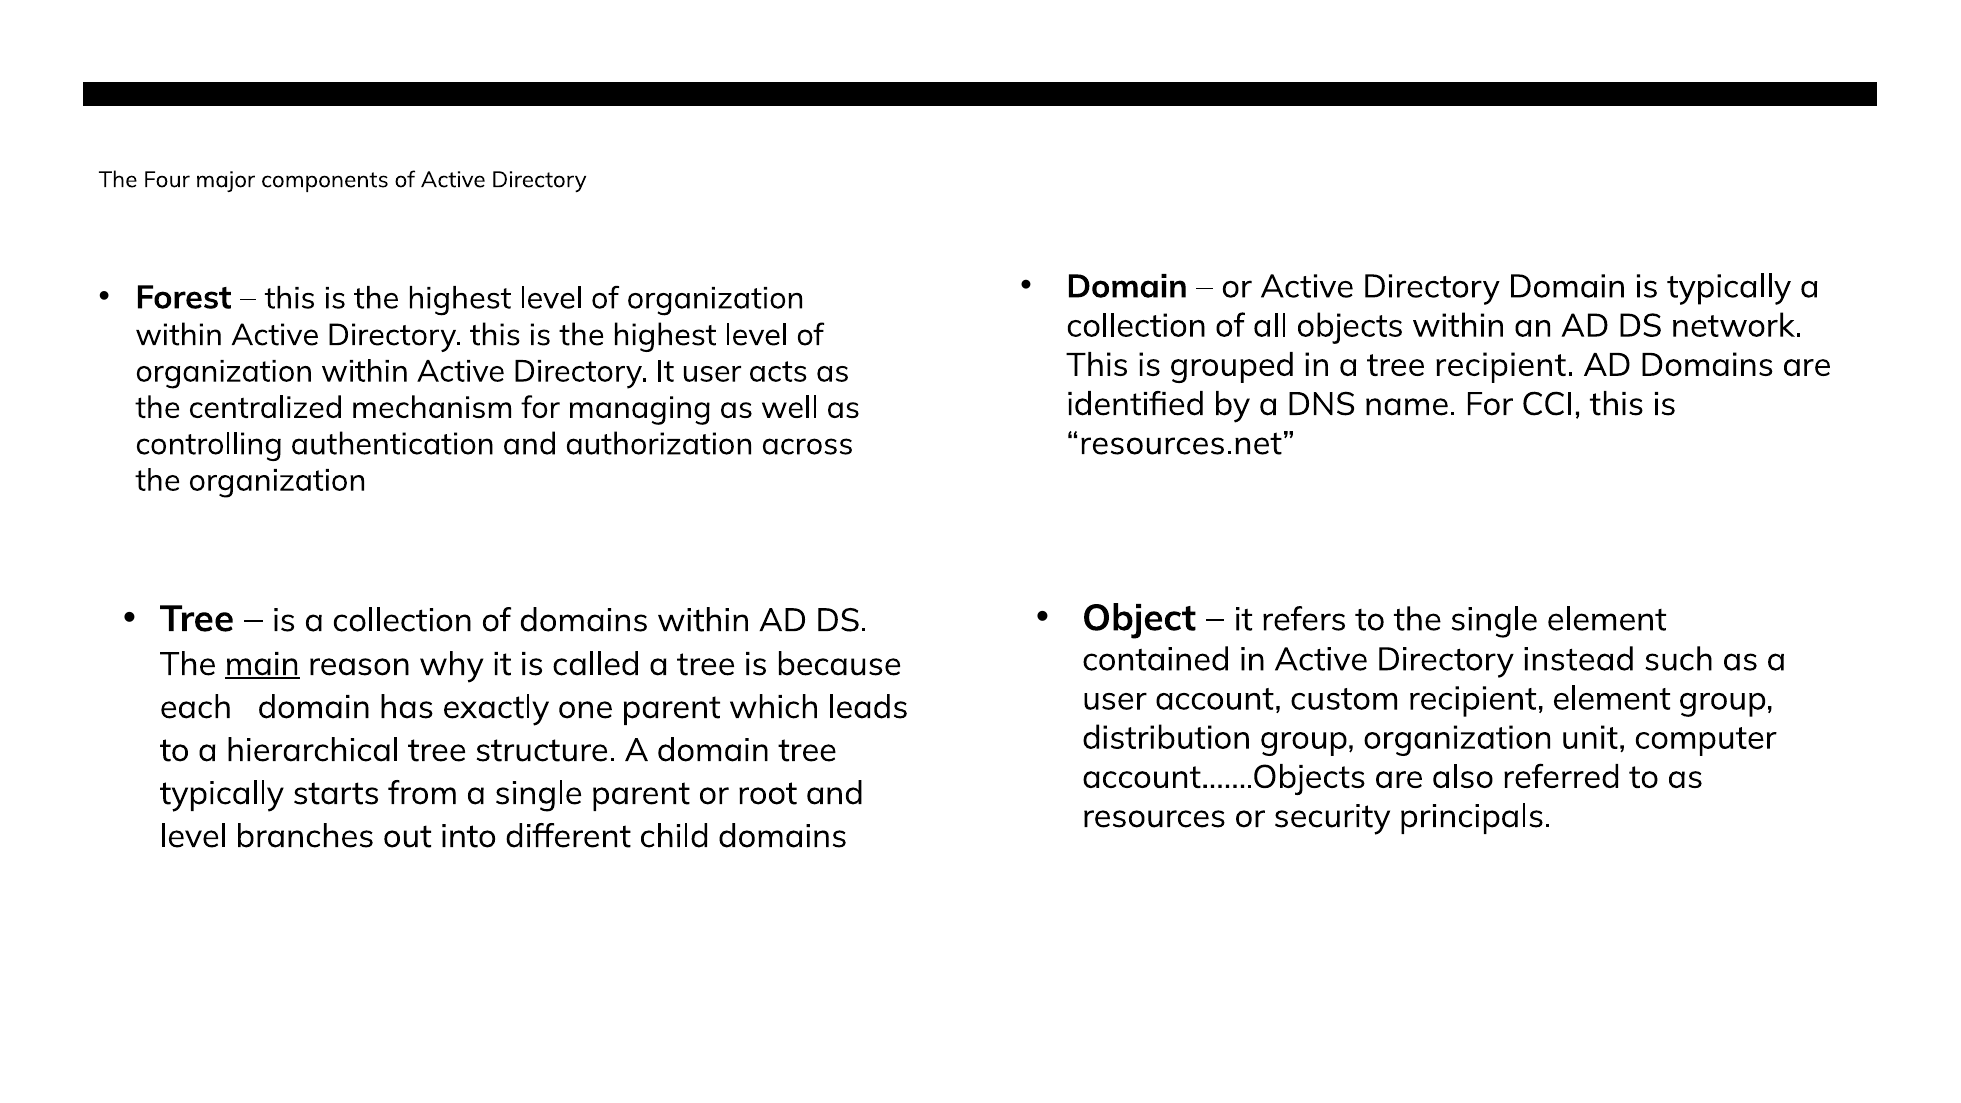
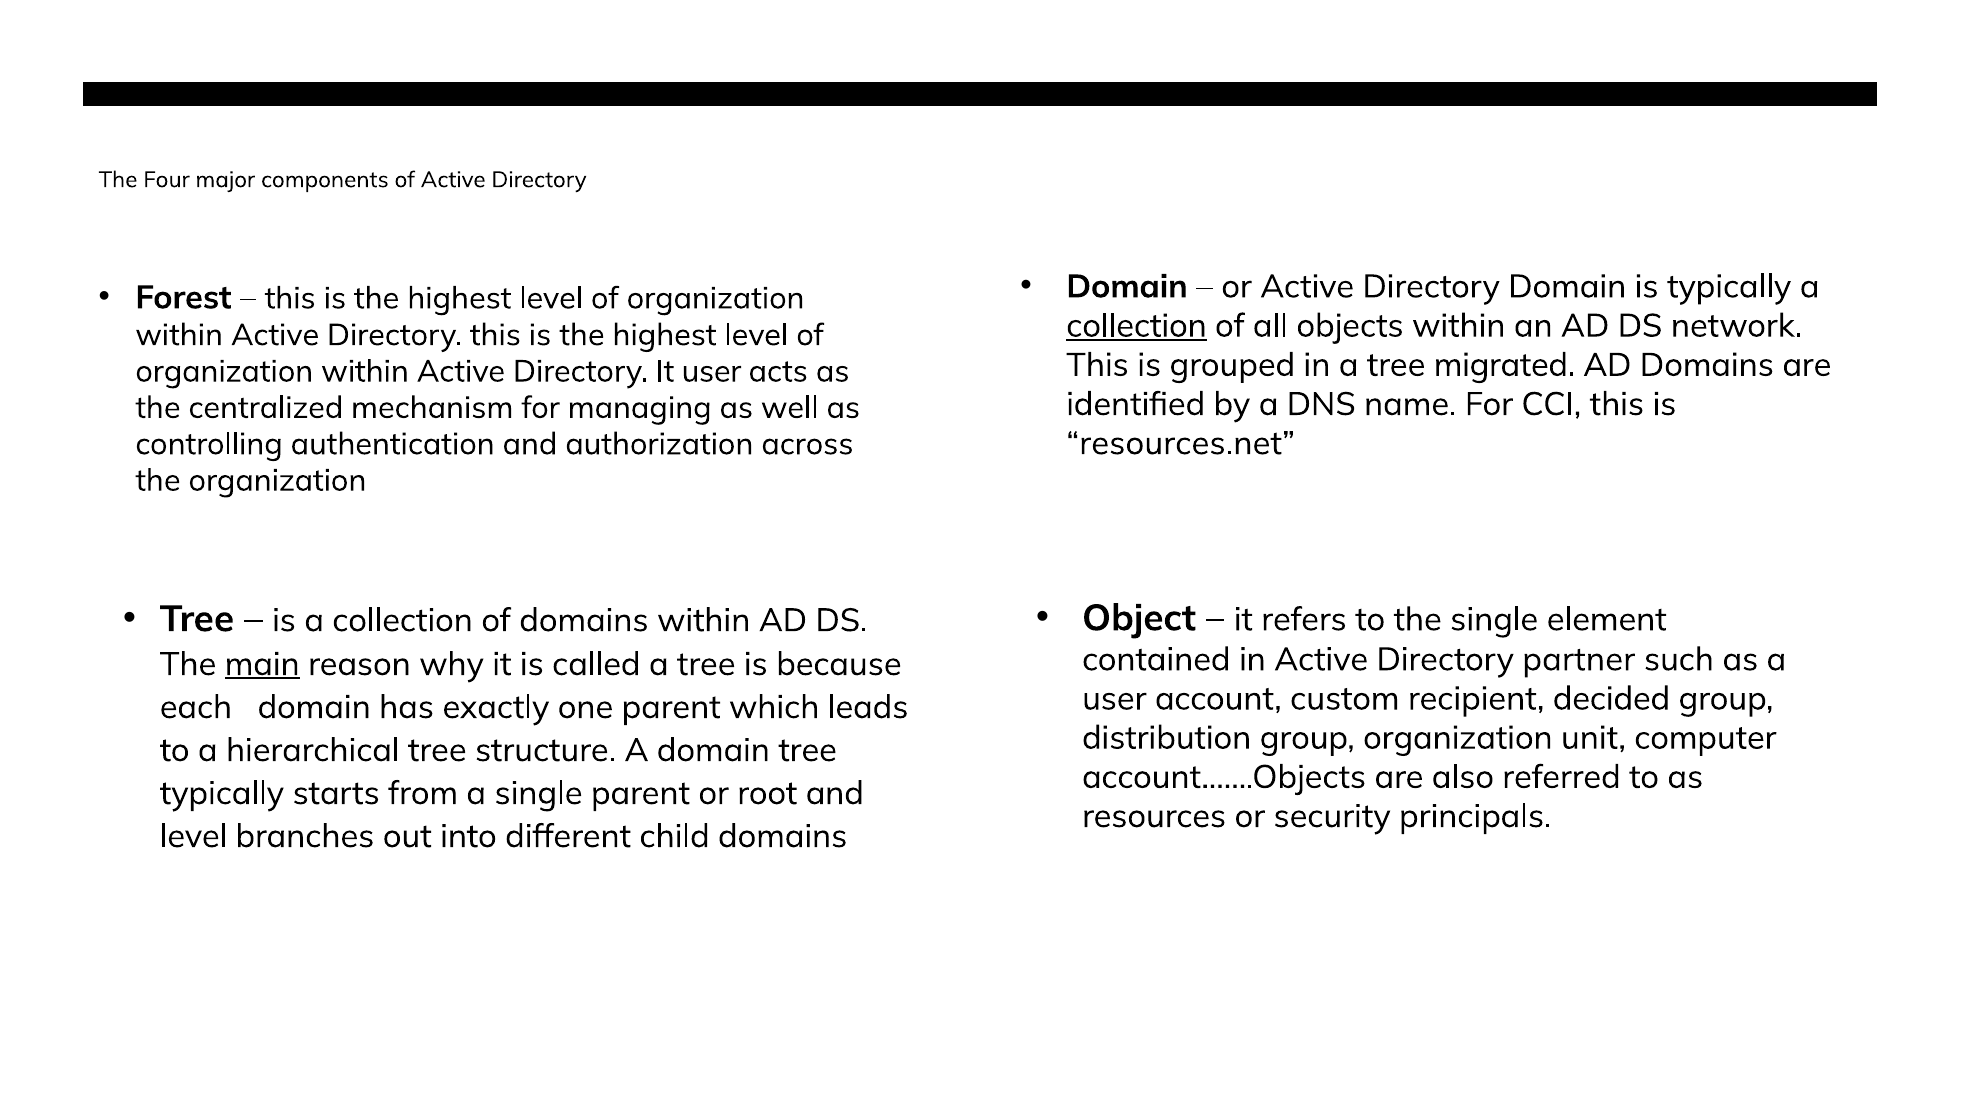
collection at (1136, 326) underline: none -> present
tree recipient: recipient -> migrated
instead: instead -> partner
recipient element: element -> decided
